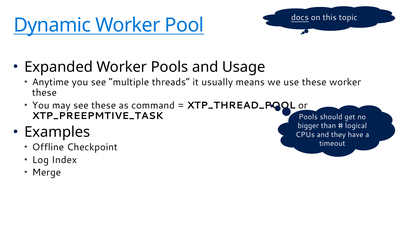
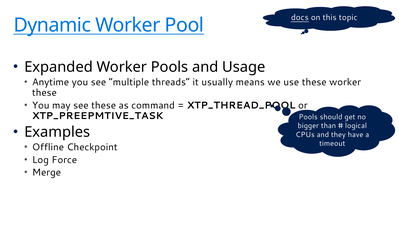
Index: Index -> Force
